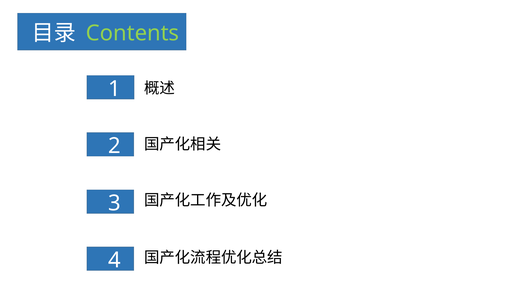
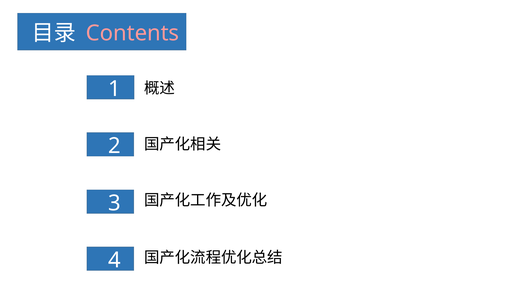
Contents colour: light green -> pink
